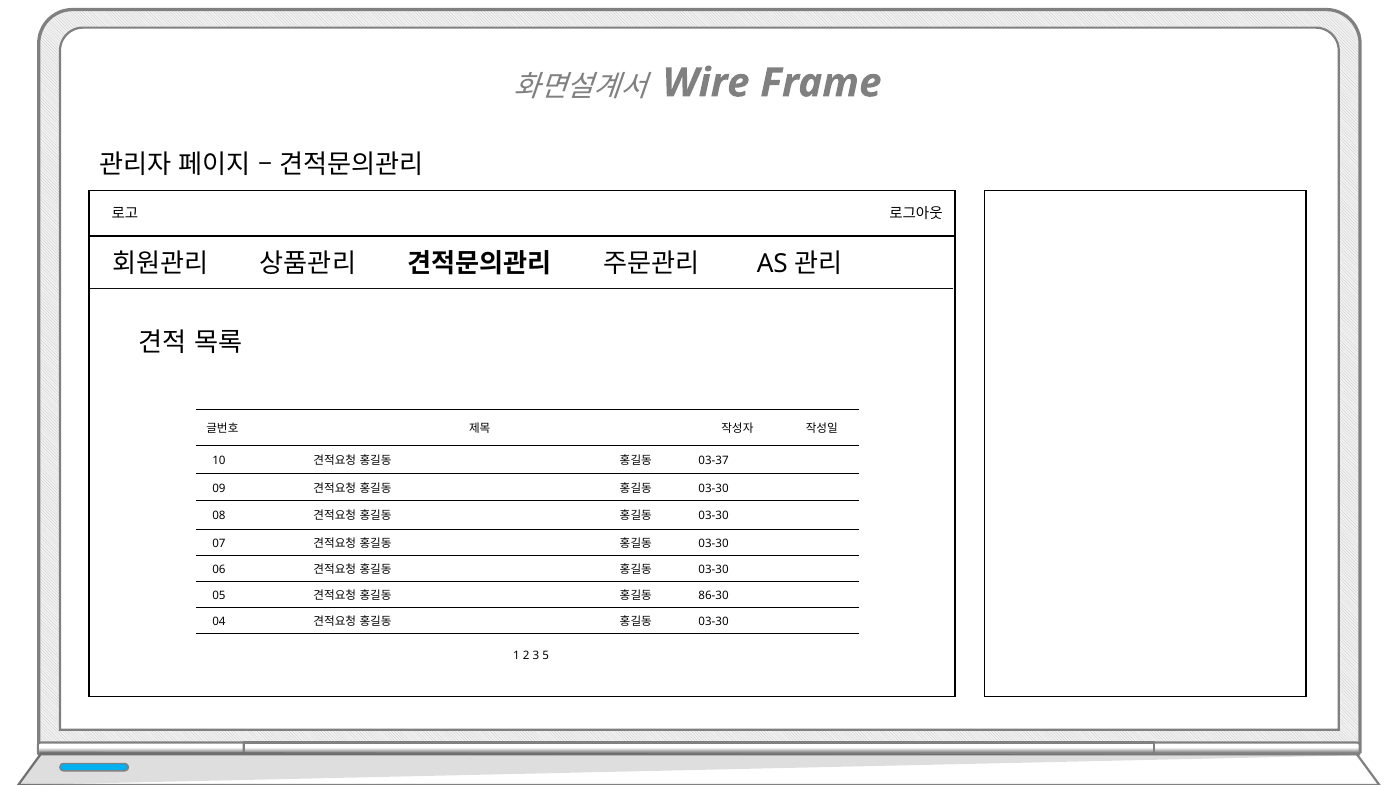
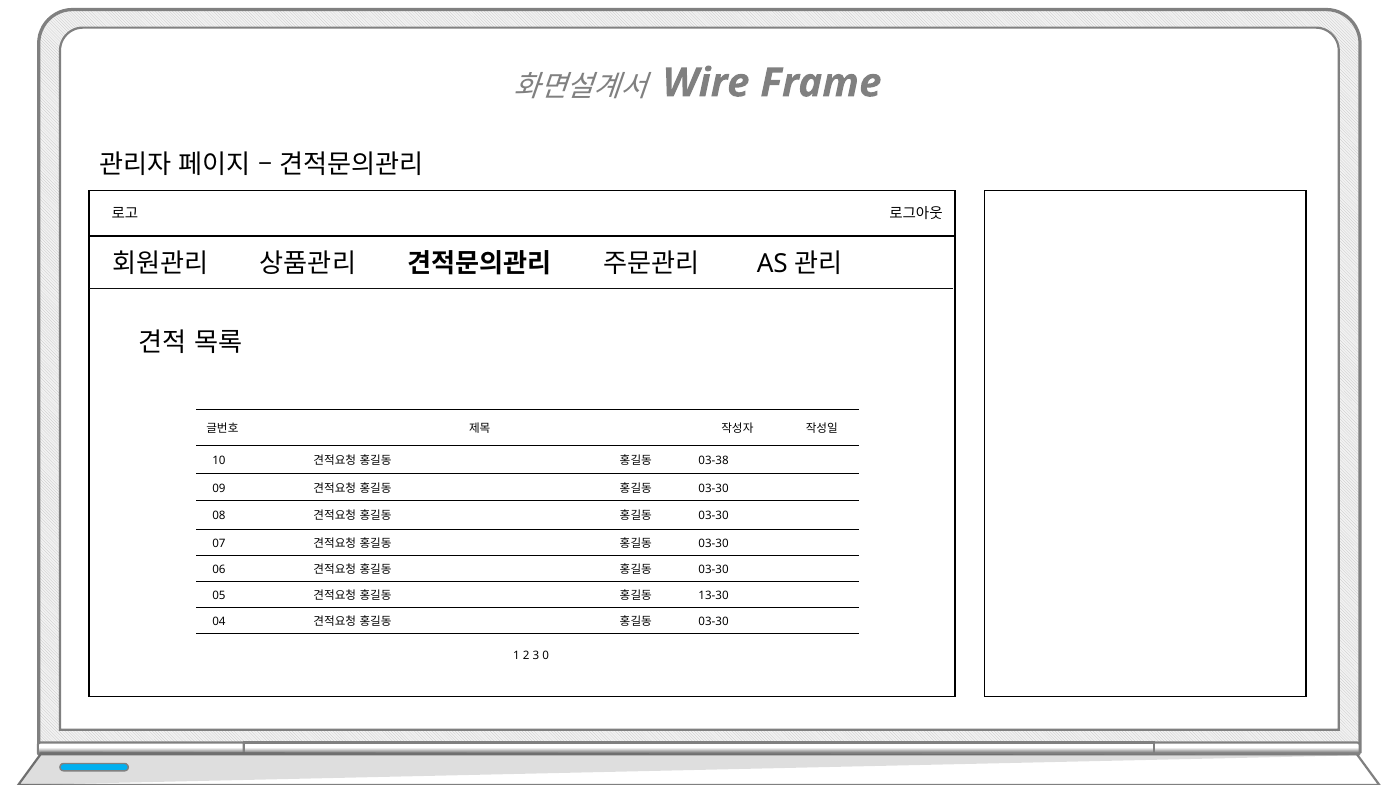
03-37: 03-37 -> 03-38
86-30: 86-30 -> 13-30
5: 5 -> 0
